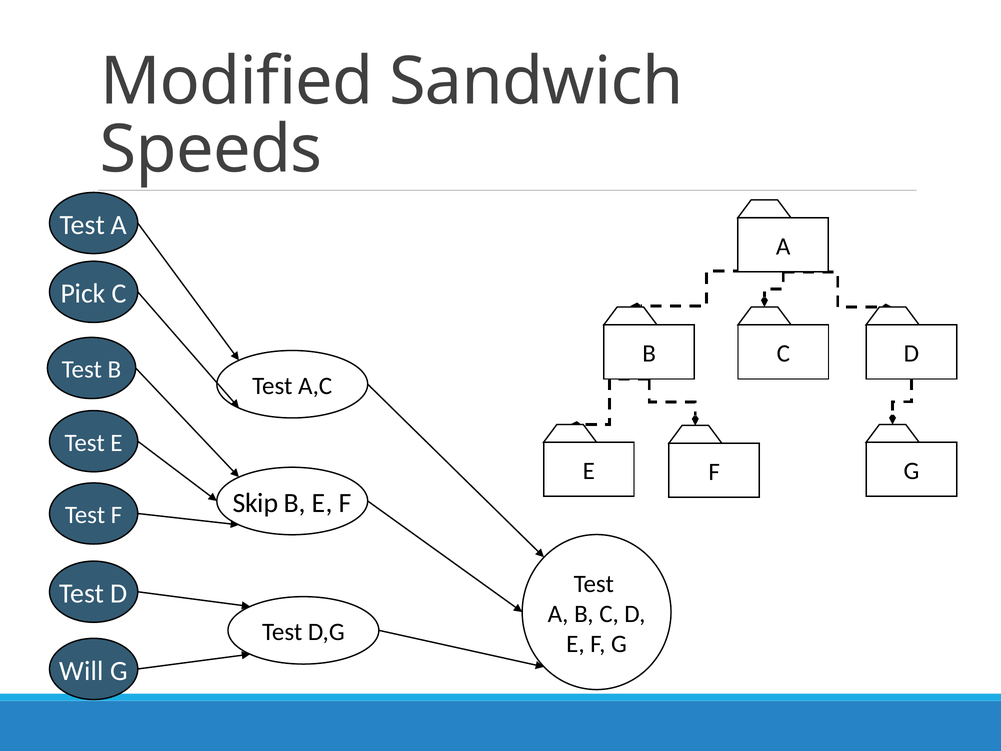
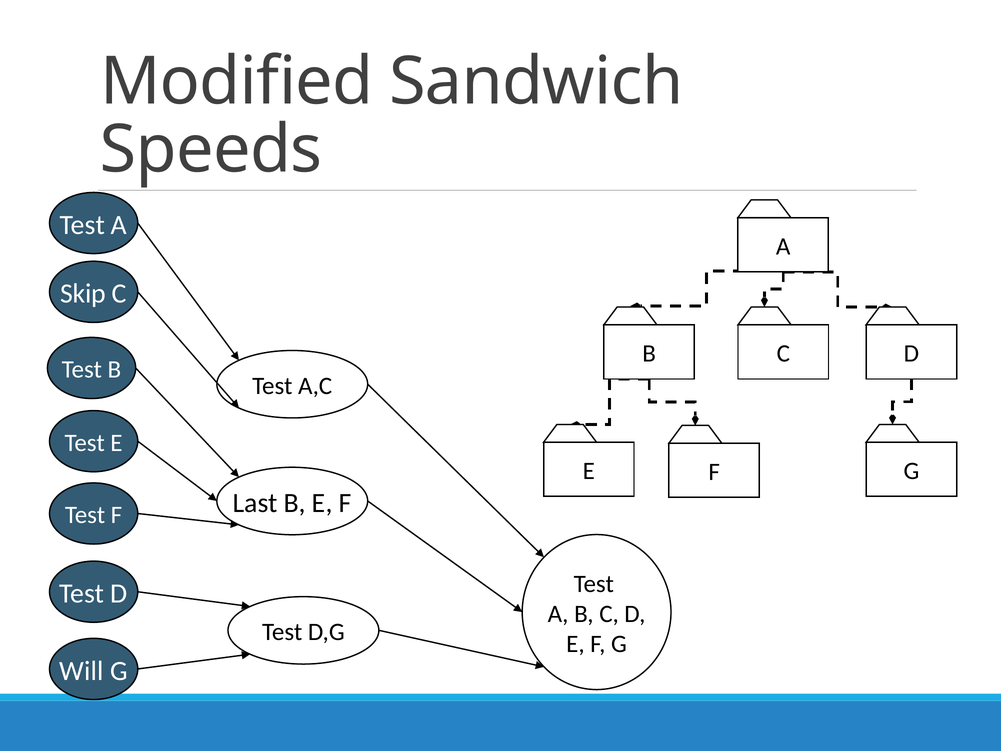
Pick: Pick -> Skip
Skip: Skip -> Last
